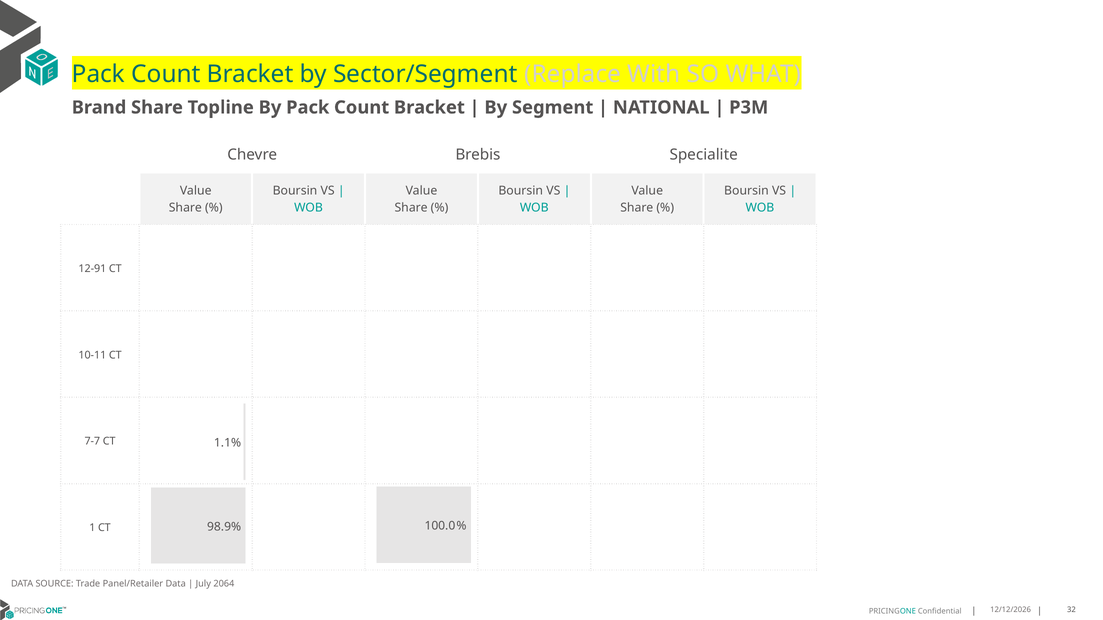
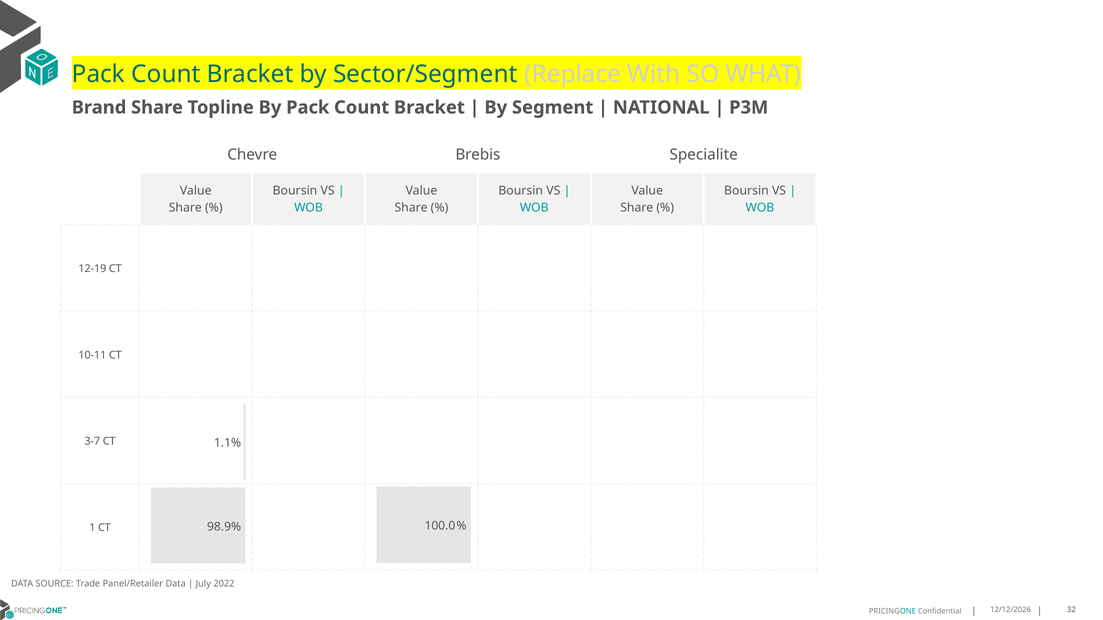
12-91: 12-91 -> 12-19
7-7: 7-7 -> 3-7
2064: 2064 -> 2022
